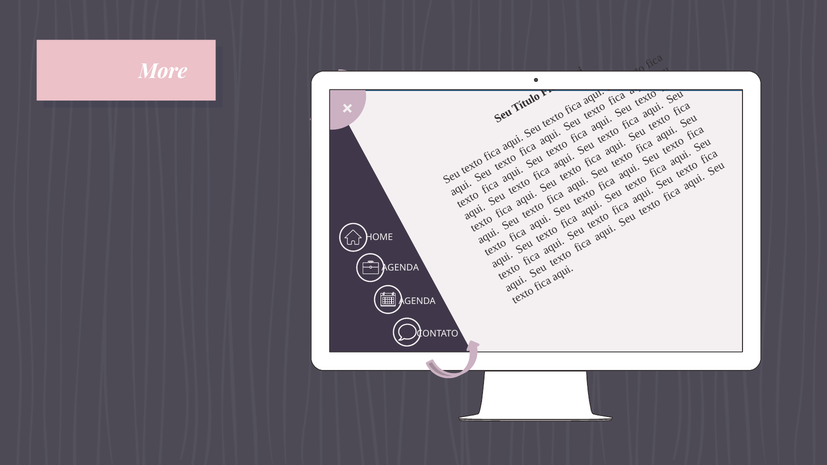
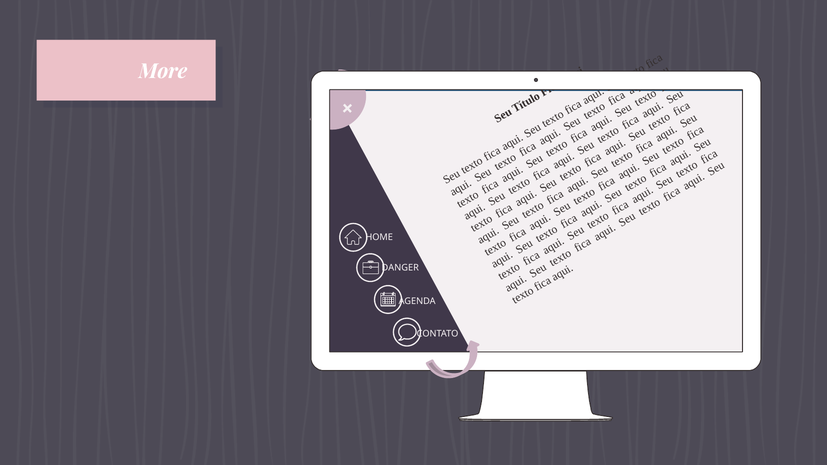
AGENDA at (400, 268): AGENDA -> DANGER
